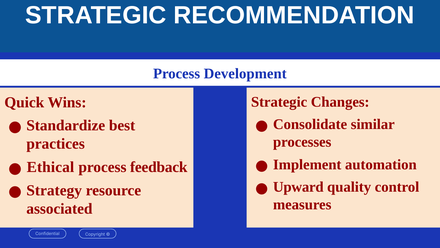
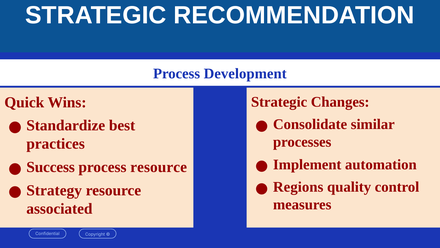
Ethical: Ethical -> Success
process feedback: feedback -> resource
Upward: Upward -> Regions
